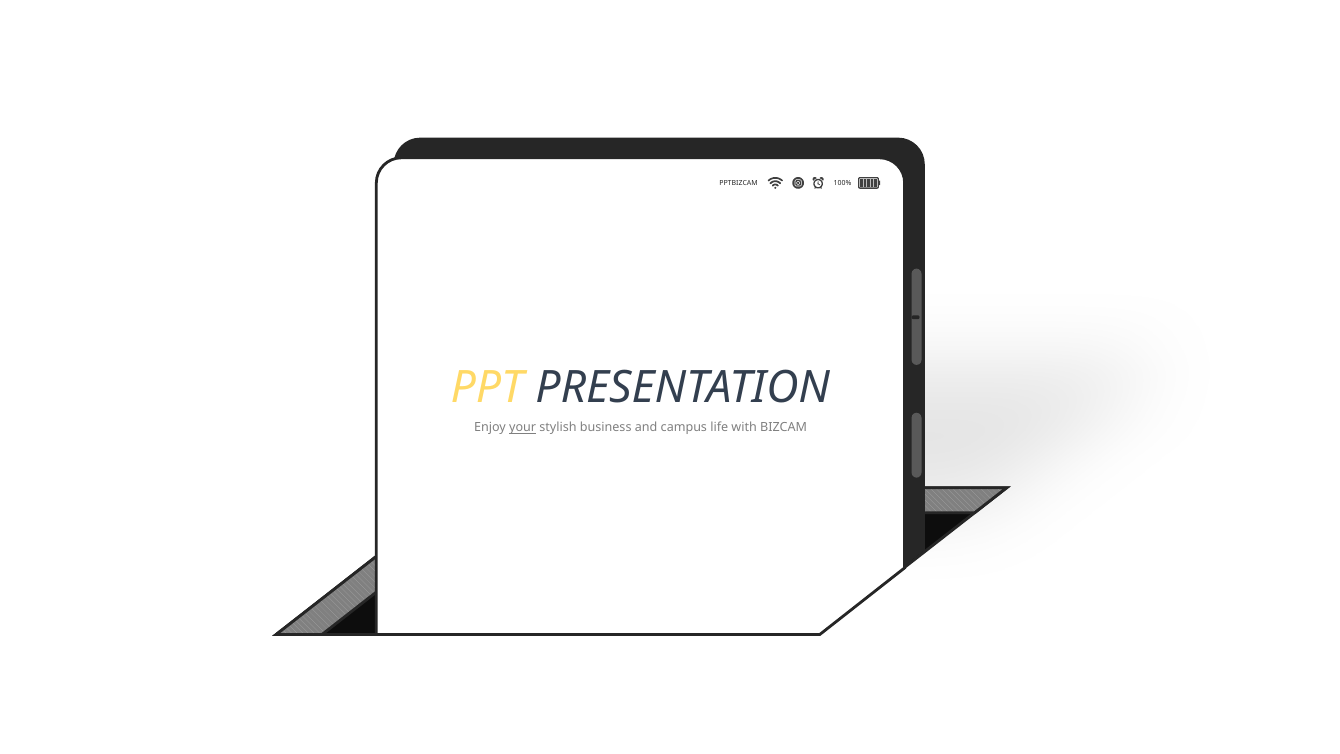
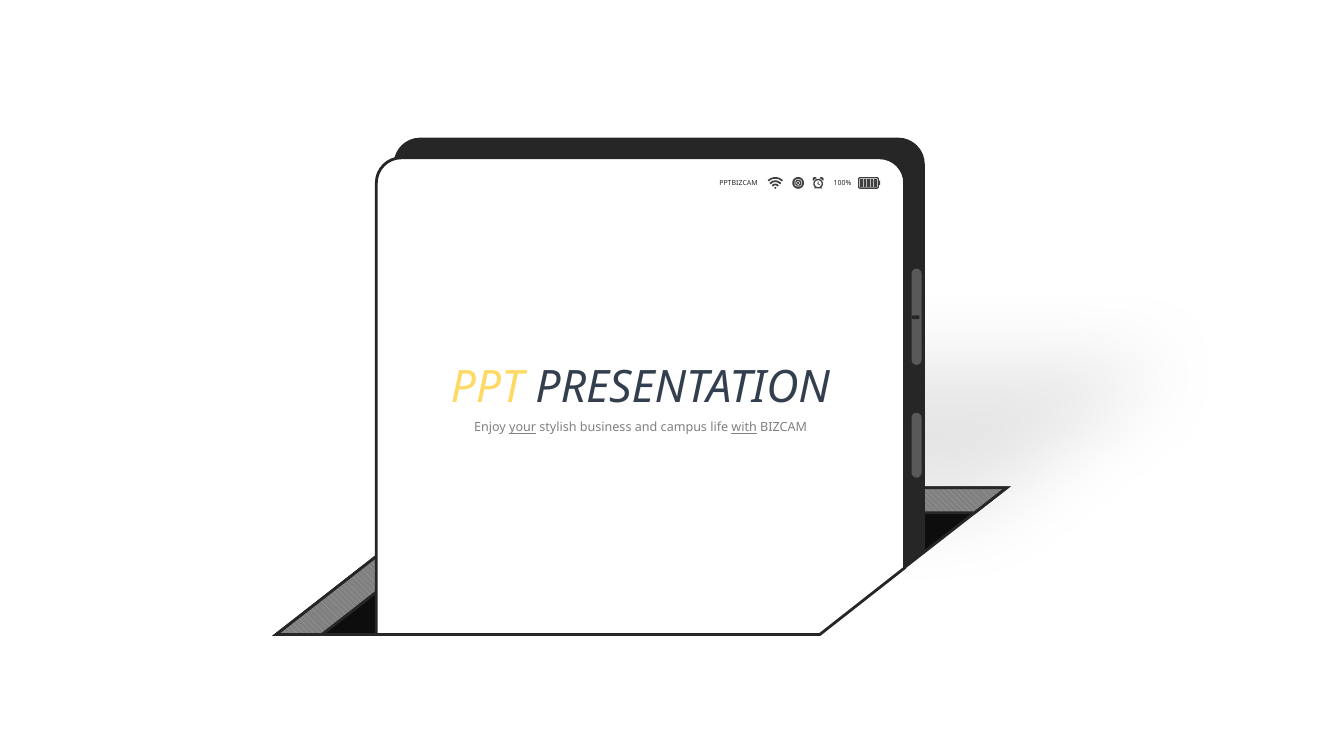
with at (744, 427) underline: none -> present
